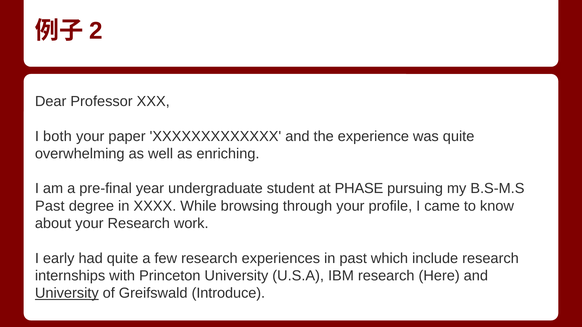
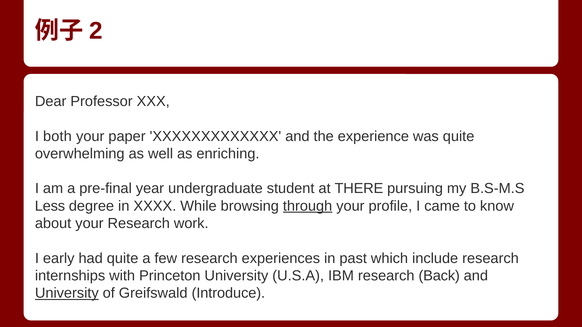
PHASE: PHASE -> THERE
Past at (50, 206): Past -> Less
through underline: none -> present
Here: Here -> Back
